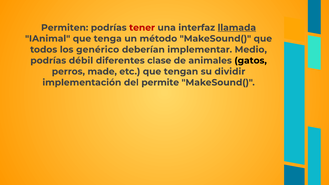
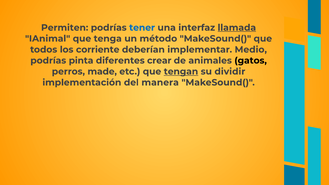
tener colour: red -> blue
genérico: genérico -> corriente
débil: débil -> pinta
clase: clase -> crear
tengan underline: none -> present
permite: permite -> manera
